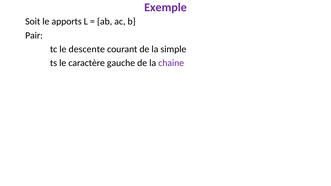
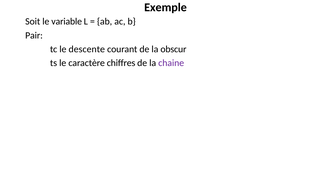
Exemple colour: purple -> black
apports: apports -> variable
simple: simple -> obscur
gauche: gauche -> chiffres
